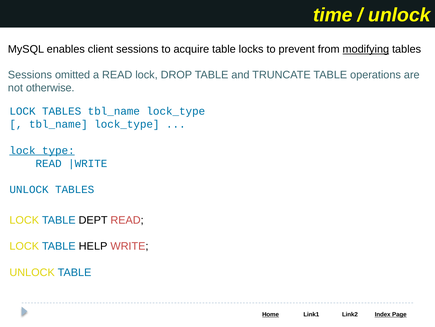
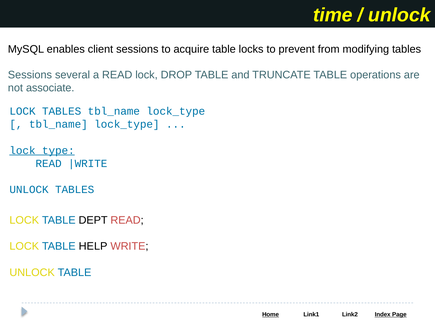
modifying underline: present -> none
omitted: omitted -> several
otherwise: otherwise -> associate
